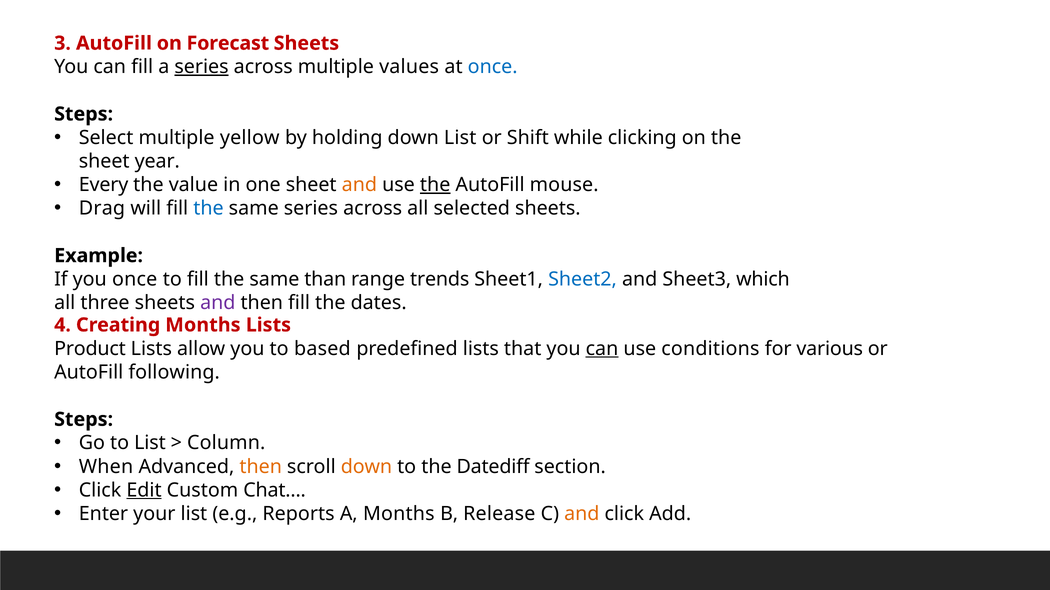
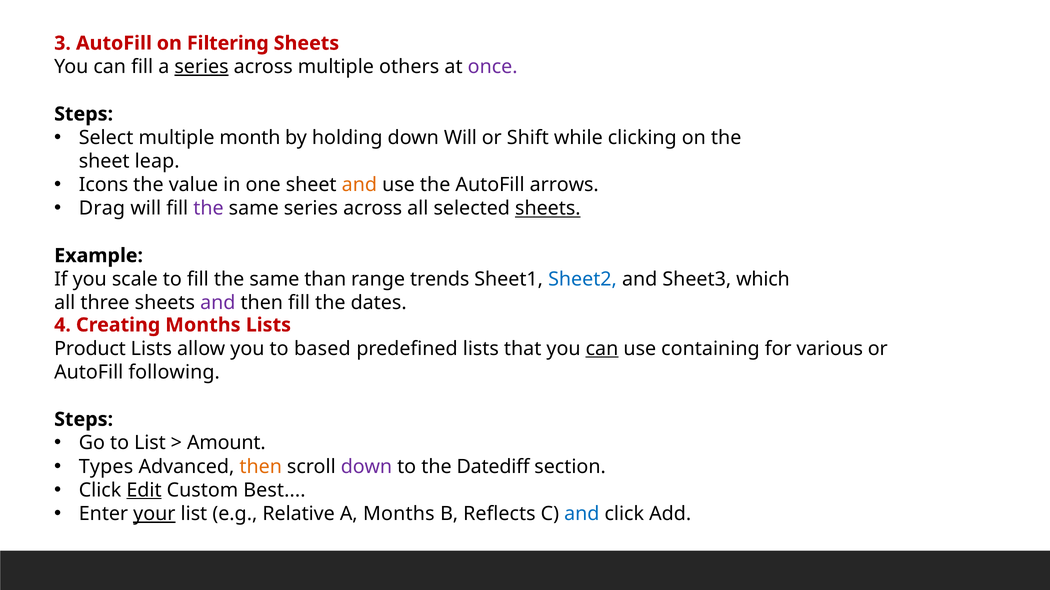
Forecast: Forecast -> Filtering
values: values -> others
once at (493, 67) colour: blue -> purple
yellow: yellow -> month
down List: List -> Will
year: year -> leap
Every: Every -> Icons
the at (435, 185) underline: present -> none
mouse: mouse -> arrows
the at (208, 209) colour: blue -> purple
sheets at (548, 209) underline: none -> present
you once: once -> scale
conditions: conditions -> containing
Column: Column -> Amount
When: When -> Types
down at (366, 467) colour: orange -> purple
Chat: Chat -> Best
your underline: none -> present
Reports: Reports -> Relative
Release: Release -> Reflects
and at (582, 514) colour: orange -> blue
